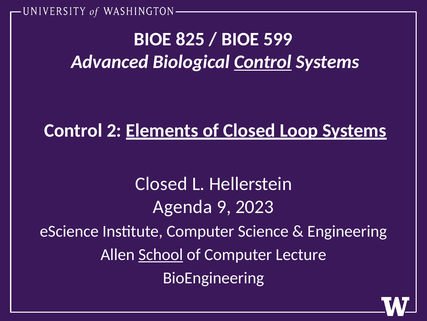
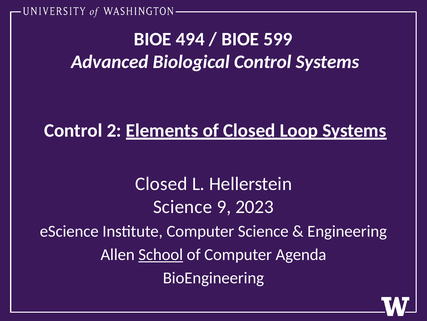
825: 825 -> 494
Control at (263, 62) underline: present -> none
Agenda at (183, 206): Agenda -> Science
Lecture: Lecture -> Agenda
